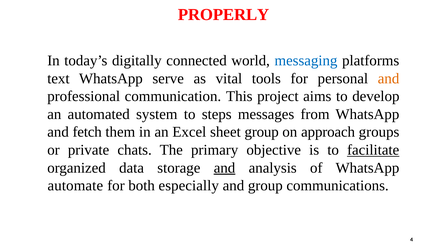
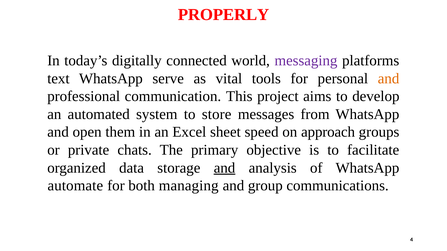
messaging colour: blue -> purple
steps: steps -> store
fetch: fetch -> open
sheet group: group -> speed
facilitate underline: present -> none
especially: especially -> managing
